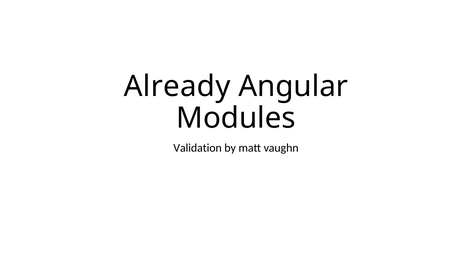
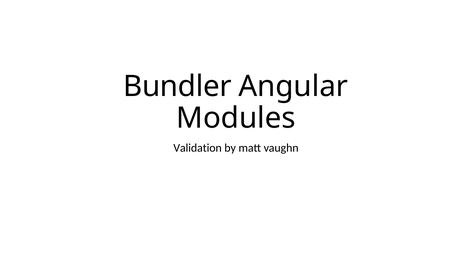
Already: Already -> Bundler
